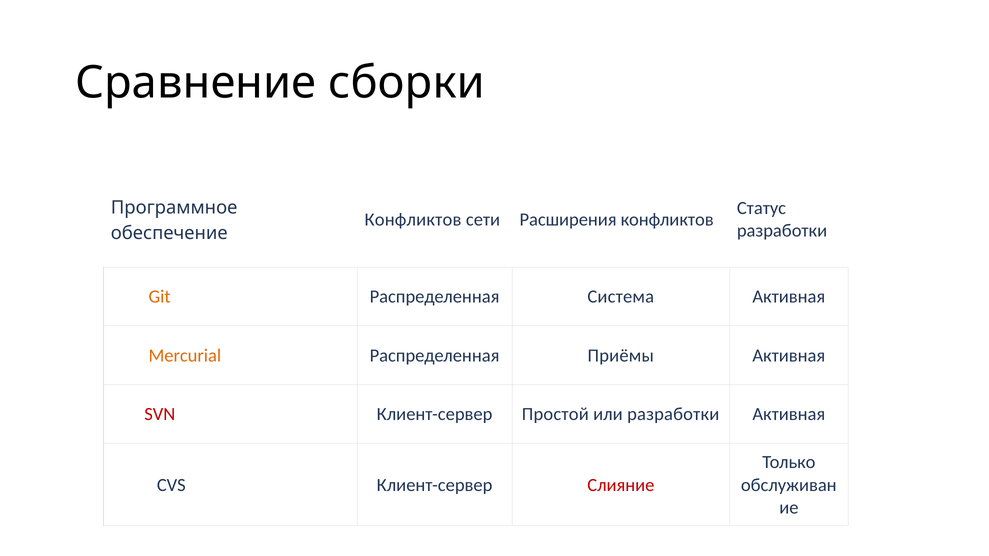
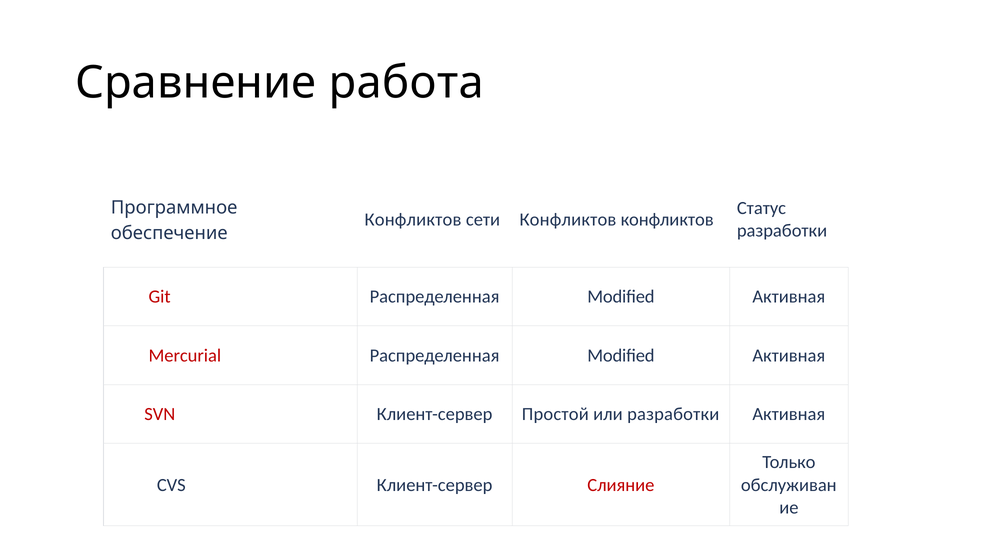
сборки: сборки -> работа
сети Расширения: Расширения -> Конфликтов
Git colour: orange -> red
Система at (621, 297): Система -> Modiﬁed
Mercurial colour: orange -> red
Приёмы at (621, 356): Приёмы -> Modiﬁed
